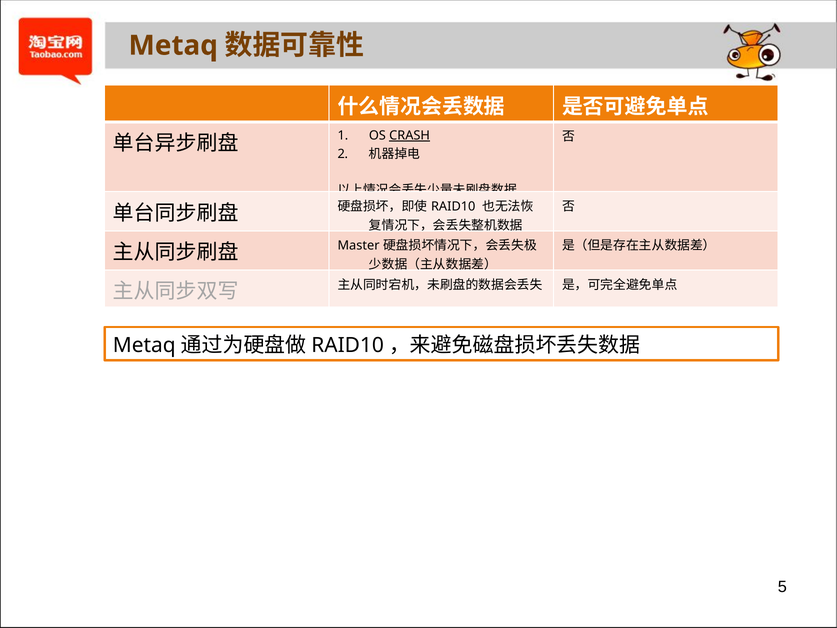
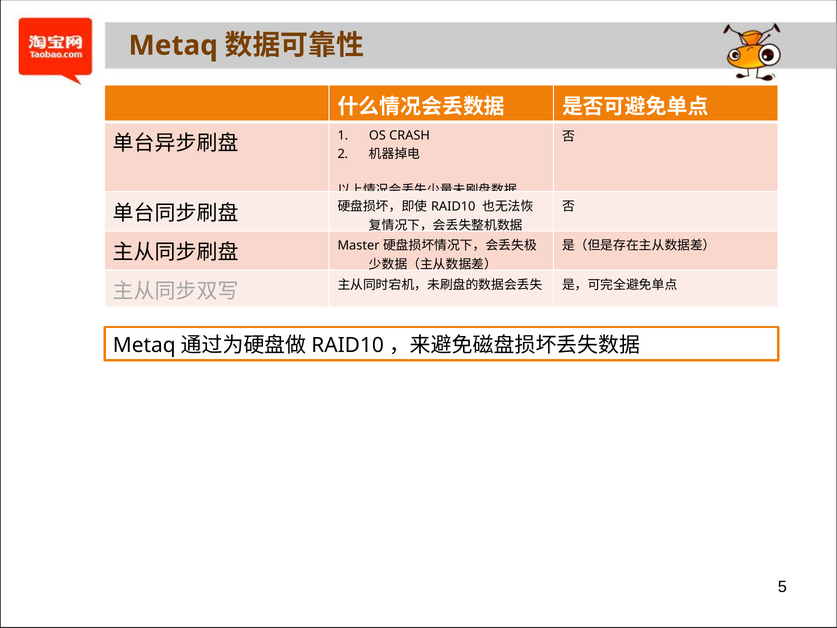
CRASH underline: present -> none
